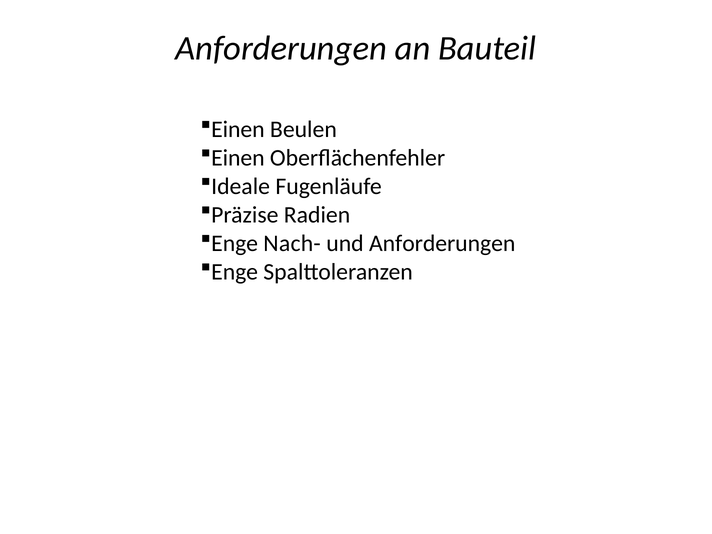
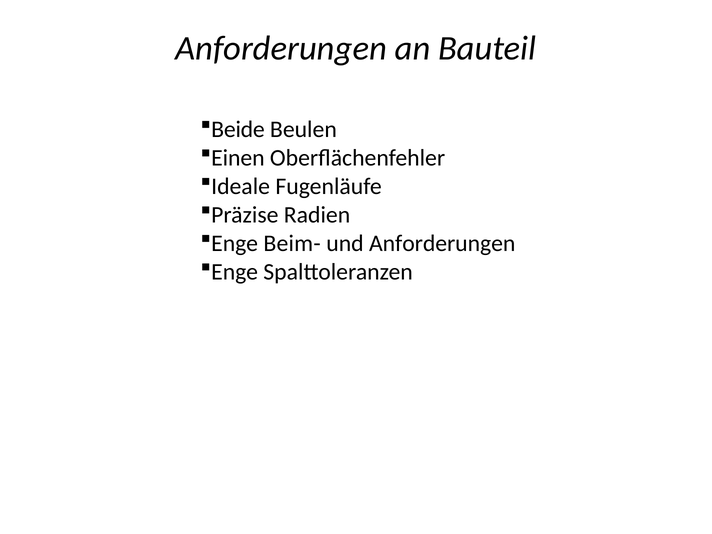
Einen at (238, 129): Einen -> Beide
Nach-: Nach- -> Beim-
